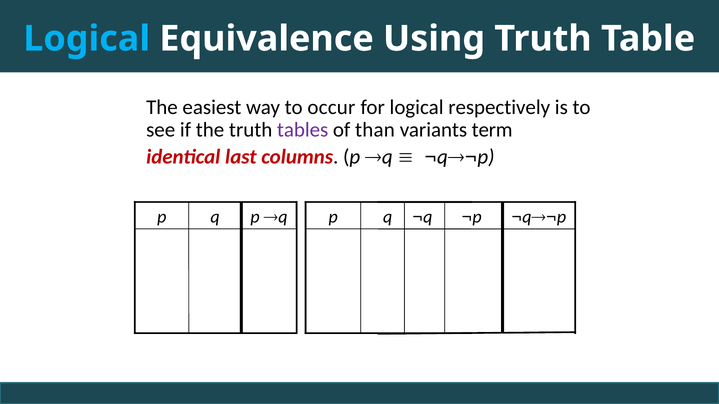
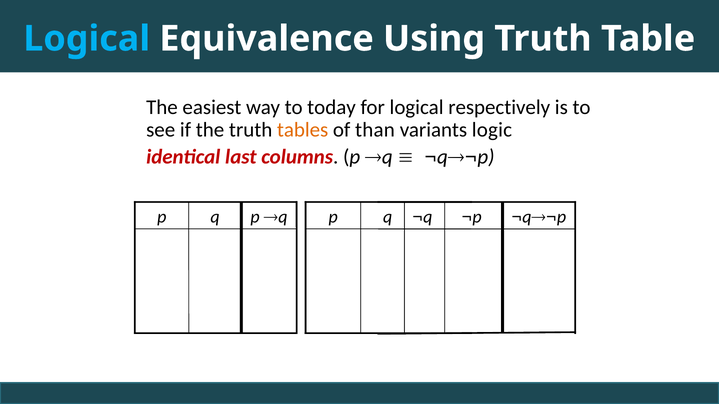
occur: occur -> today
tables colour: purple -> orange
term: term -> logic
